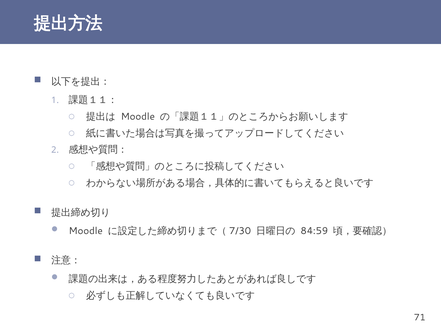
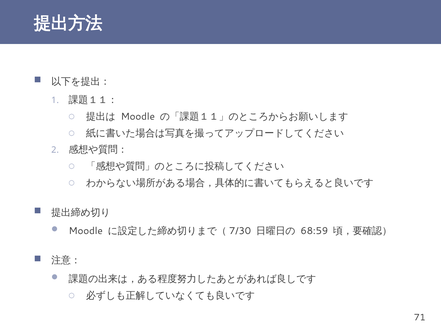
84:59: 84:59 -> 68:59
